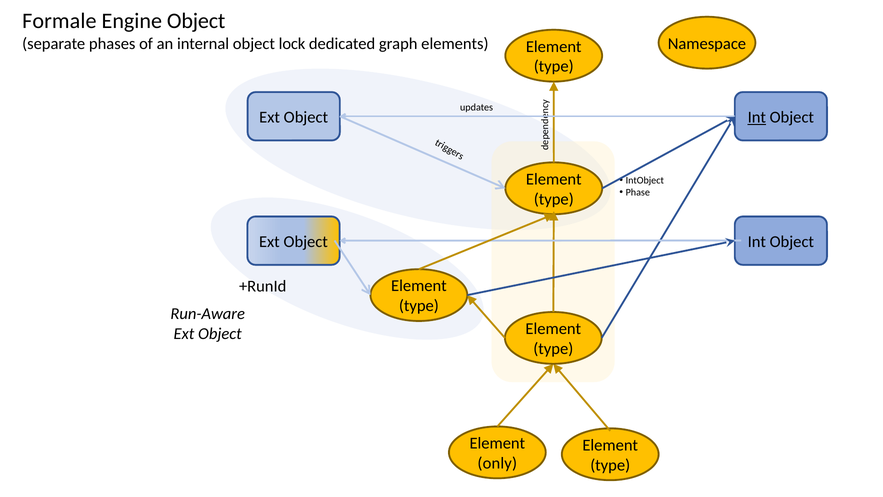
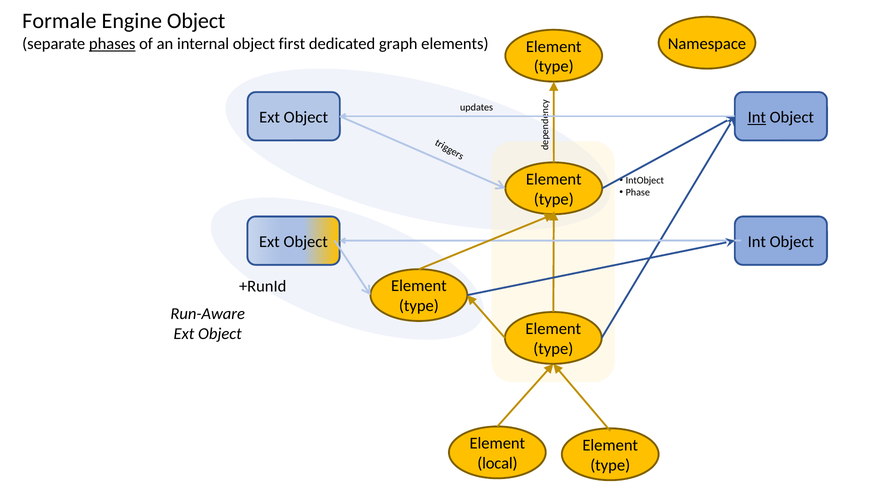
phases underline: none -> present
lock: lock -> first
only: only -> local
